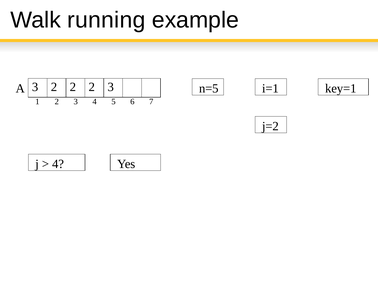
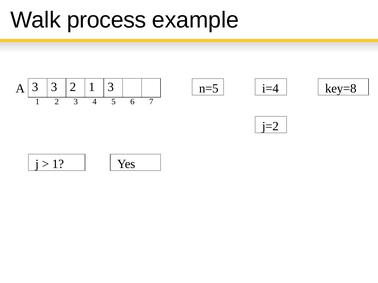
running: running -> process
3 2: 2 -> 3
2 at (92, 87): 2 -> 1
i=1: i=1 -> i=4
key=1: key=1 -> key=8
4 at (58, 164): 4 -> 1
